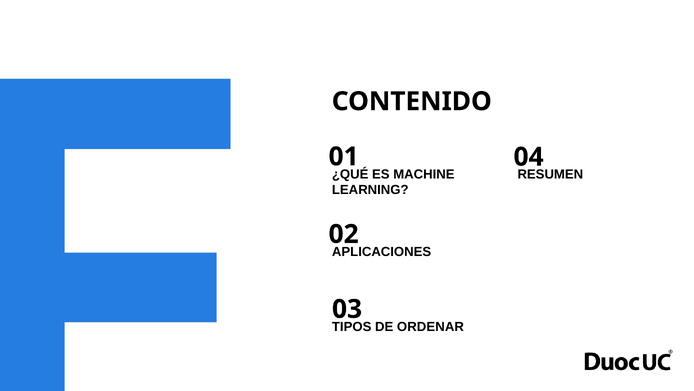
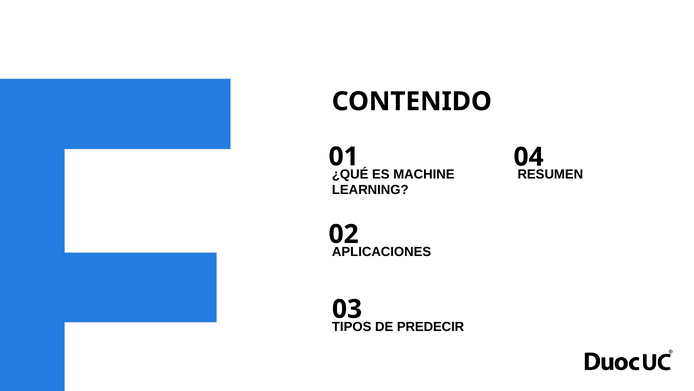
ORDENAR: ORDENAR -> PREDECIR
